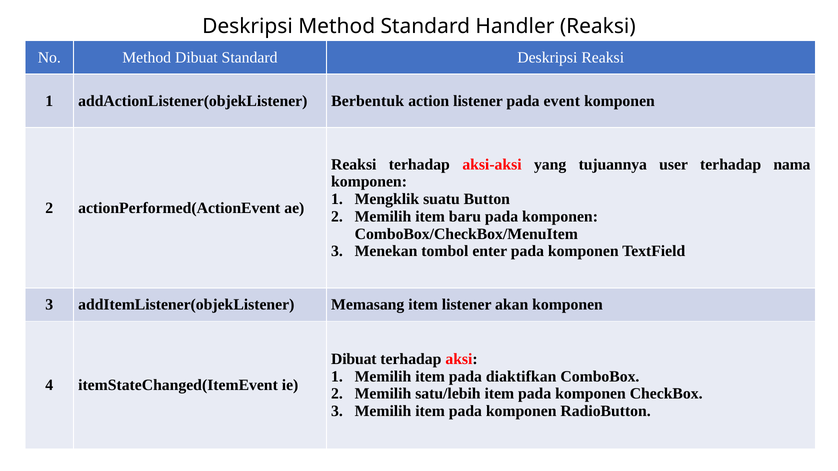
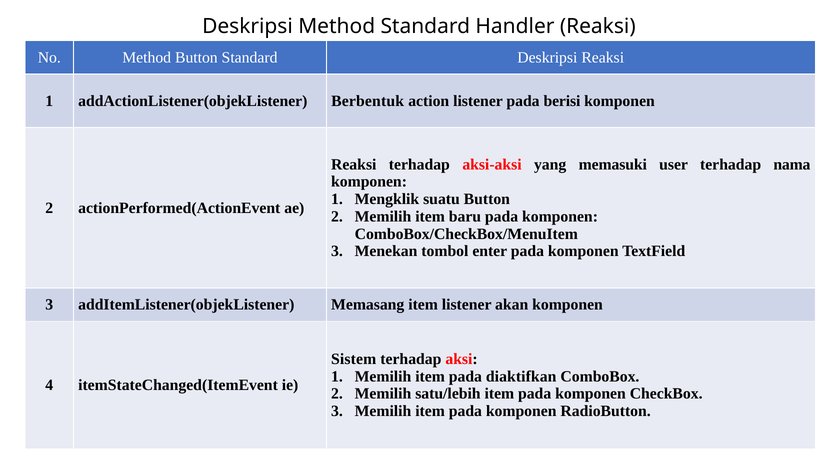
Method Dibuat: Dibuat -> Button
event: event -> berisi
tujuannya: tujuannya -> memasuki
Dibuat at (354, 359): Dibuat -> Sistem
